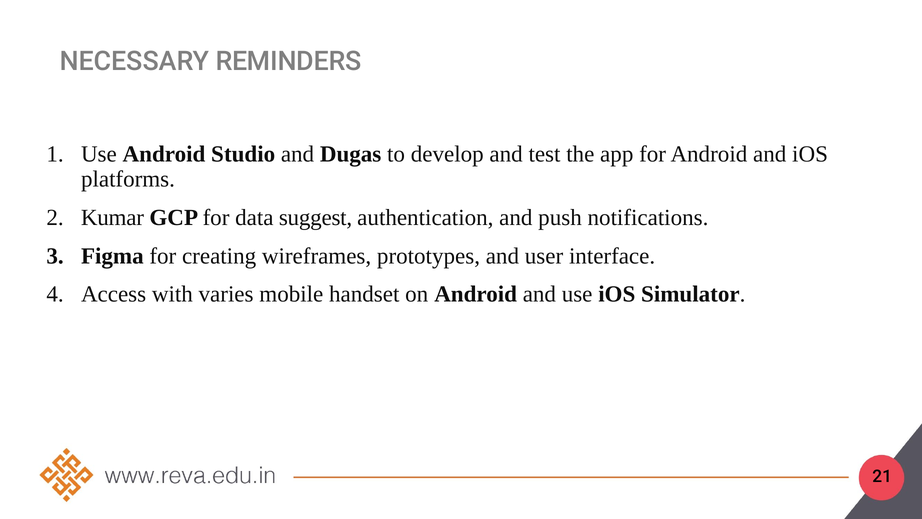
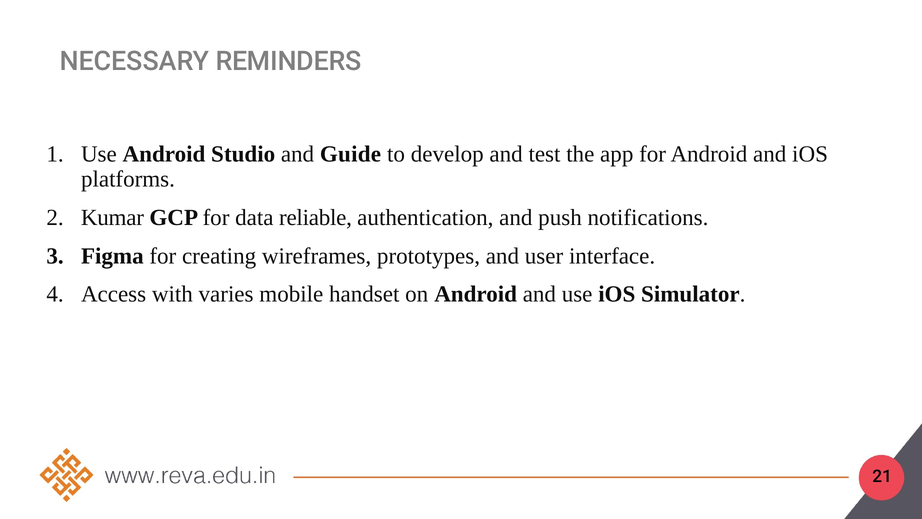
Dugas: Dugas -> Guide
suggest: suggest -> reliable
